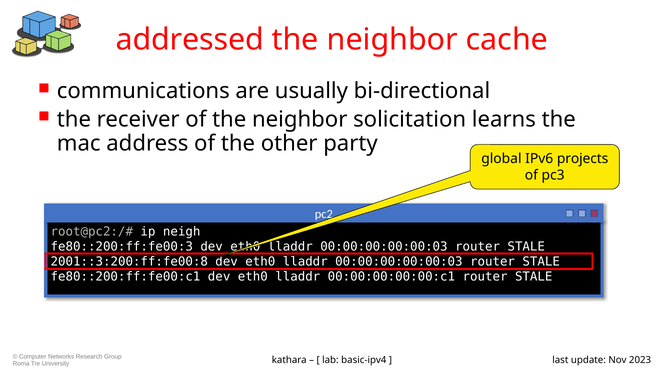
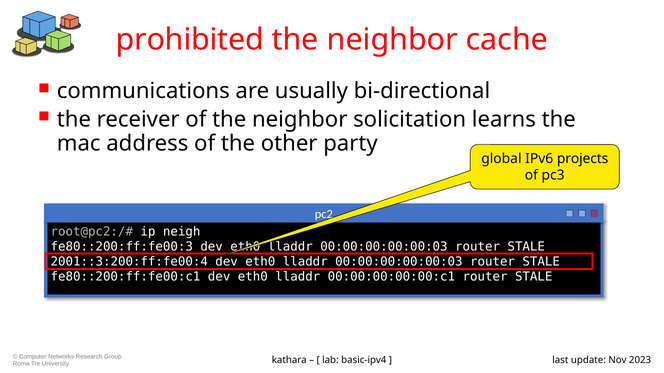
addressed: addressed -> prohibited
2001::3:200:ff:fe00:8: 2001::3:200:ff:fe00:8 -> 2001::3:200:ff:fe00:4
